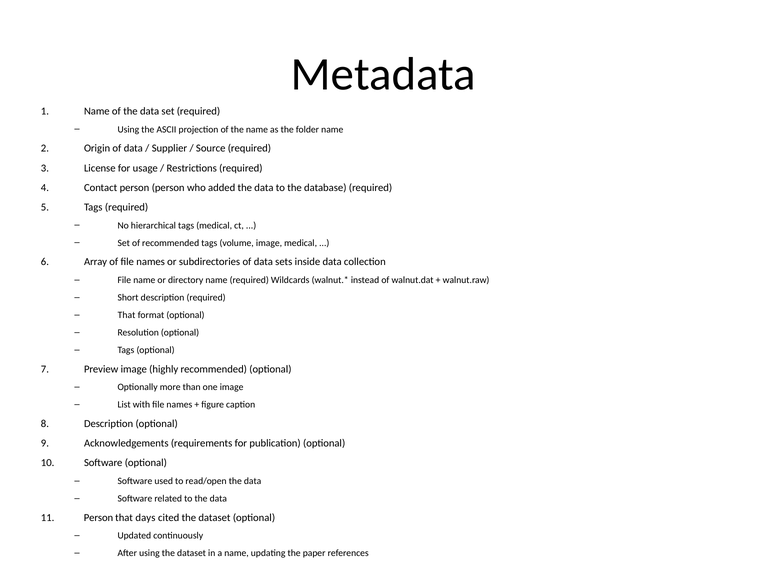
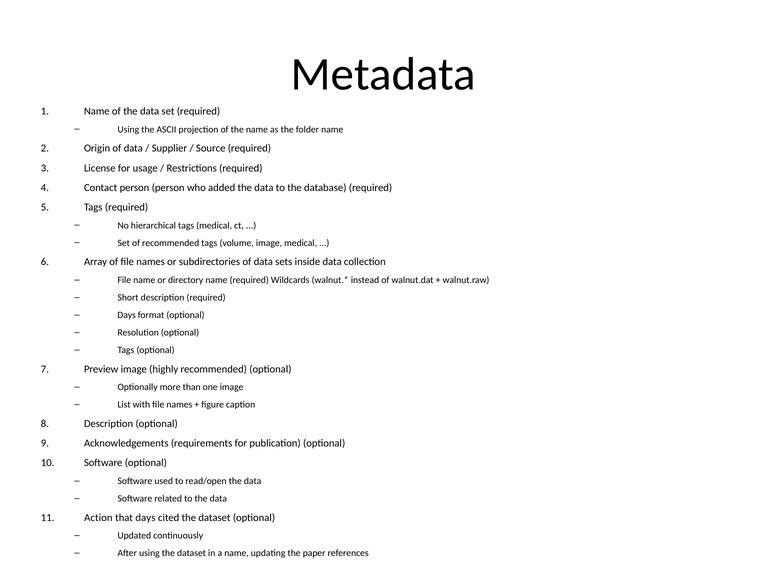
That at (127, 315): That -> Days
Person at (98, 518): Person -> Action
